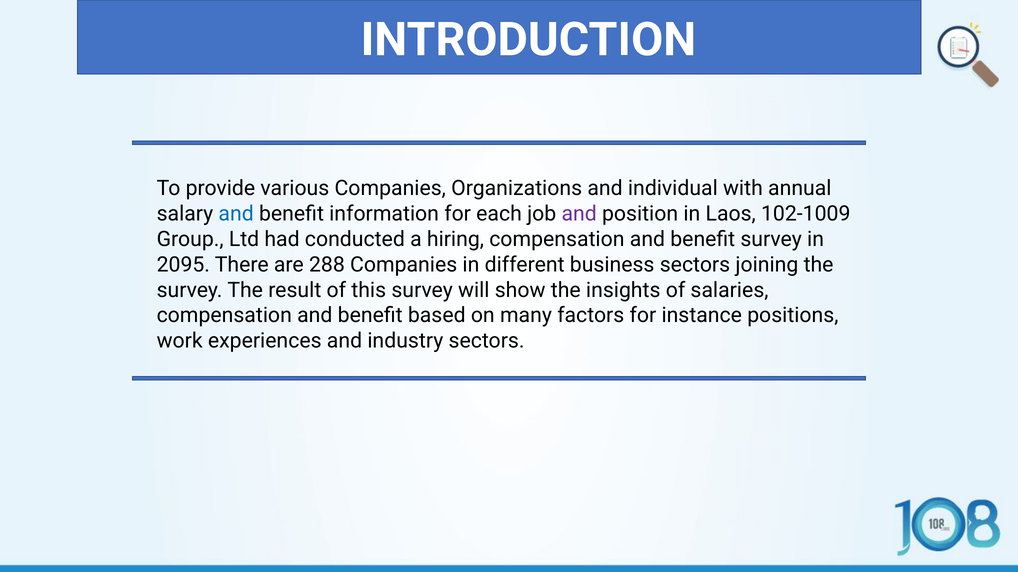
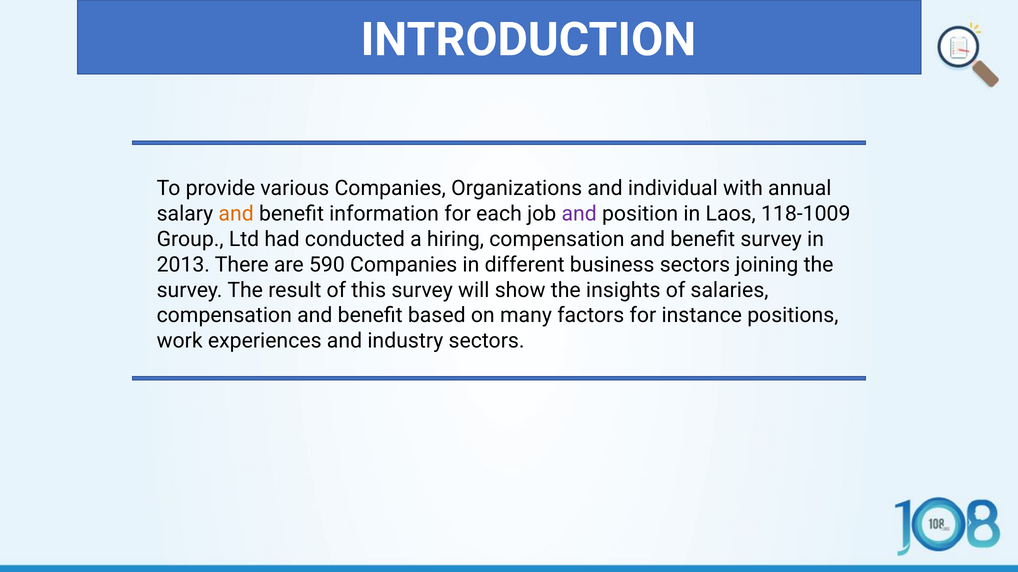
and at (236, 214) colour: blue -> orange
102-1009: 102-1009 -> 118-1009
2095: 2095 -> 2013
288: 288 -> 590
